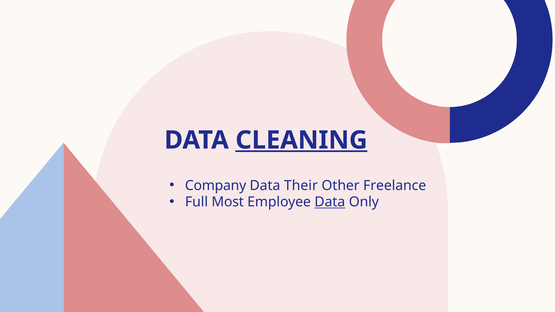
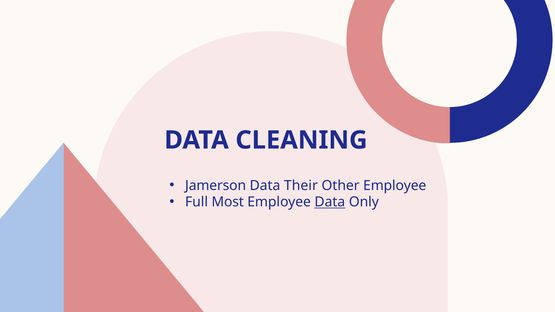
CLEANING underline: present -> none
Company: Company -> Jamerson
Other Freelance: Freelance -> Employee
